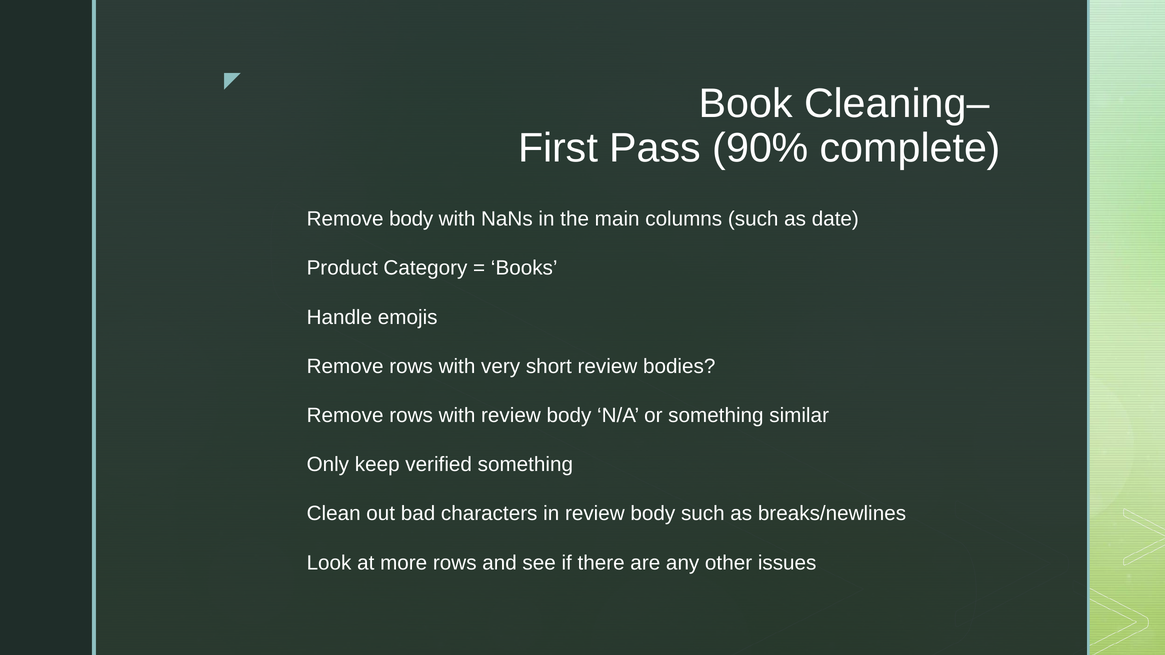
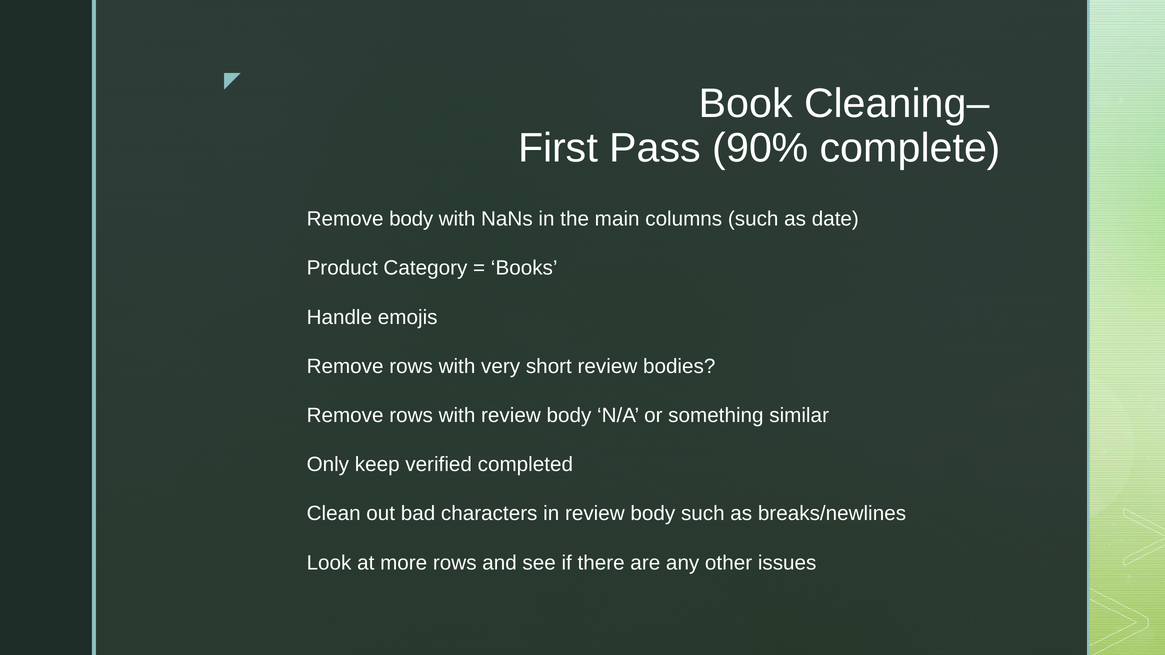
verified something: something -> completed
